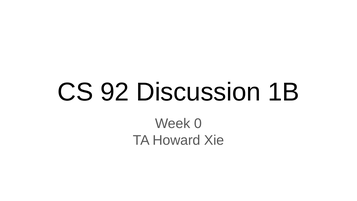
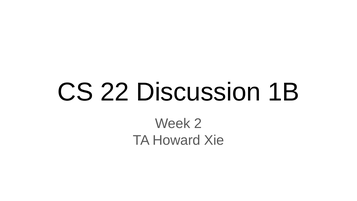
92: 92 -> 22
0: 0 -> 2
